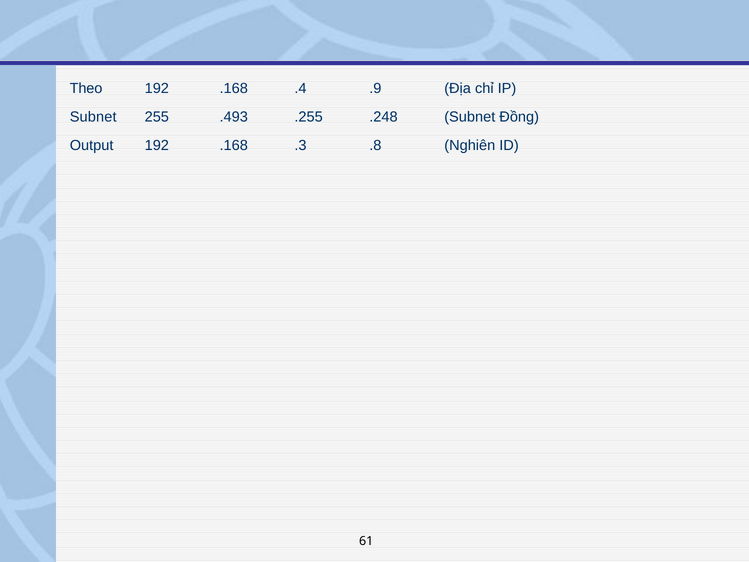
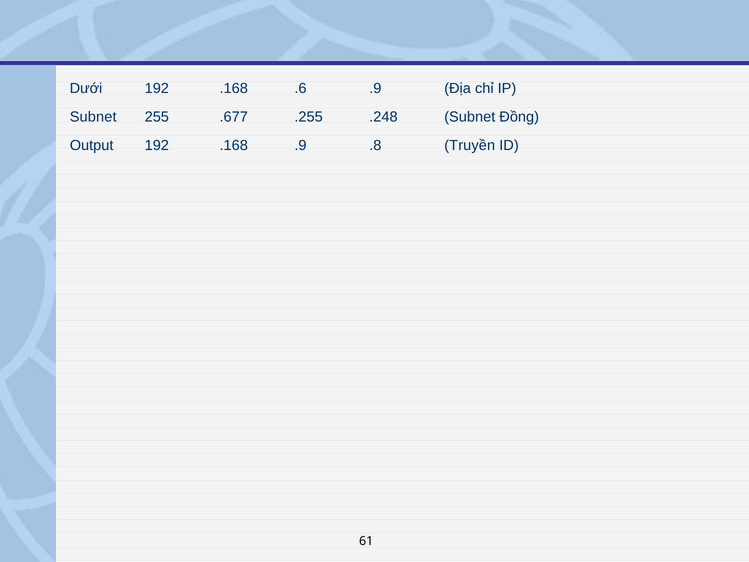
Theo: Theo -> Dưới
.4: .4 -> .6
.493: .493 -> .677
.168 .3: .3 -> .9
Nghiên: Nghiên -> Truyền
